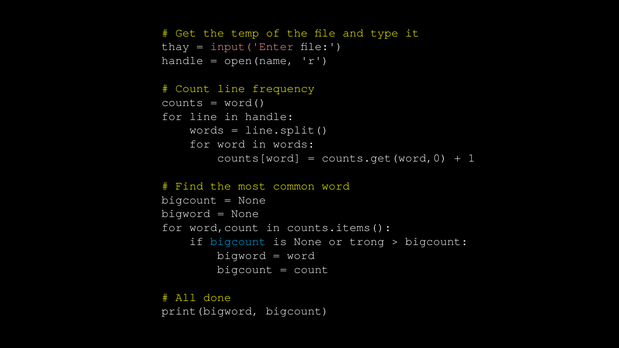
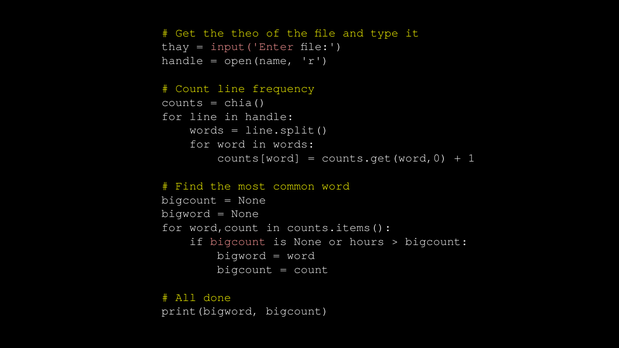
temp: temp -> theo
word(: word( -> chia(
bigcount at (238, 242) colour: light blue -> pink
trong: trong -> hours
